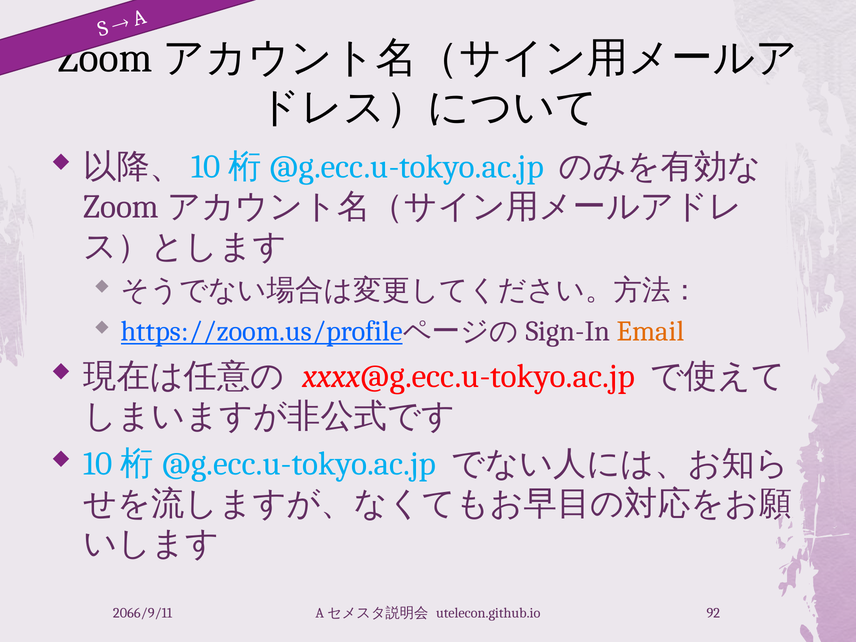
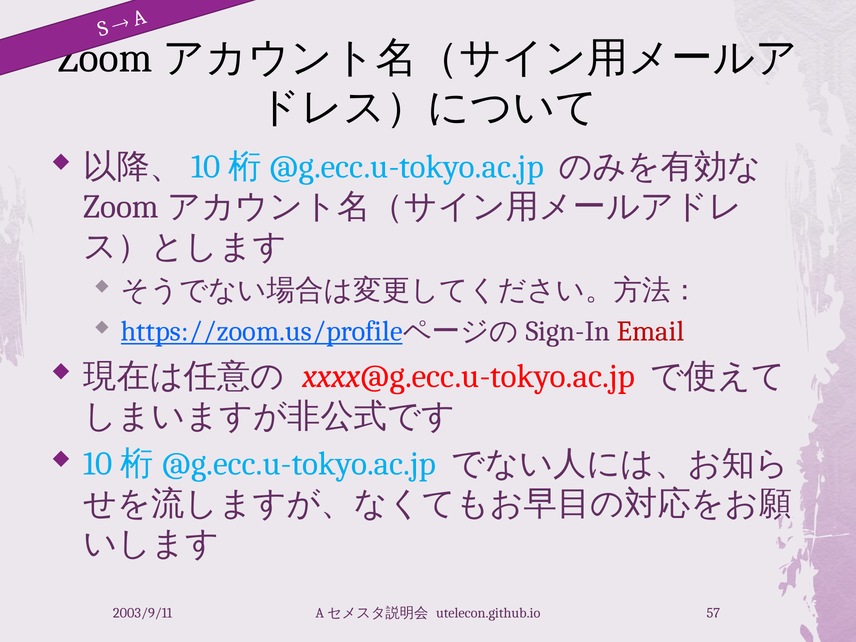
Email colour: orange -> red
2066/9/11: 2066/9/11 -> 2003/9/11
92: 92 -> 57
